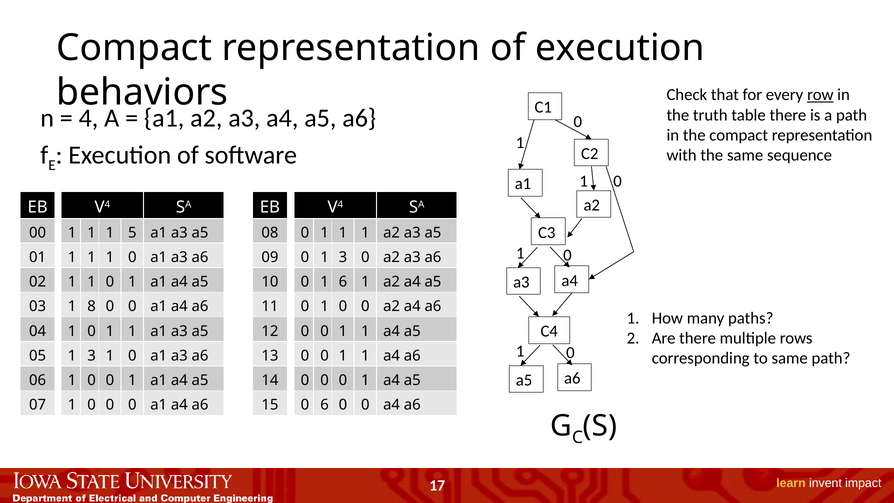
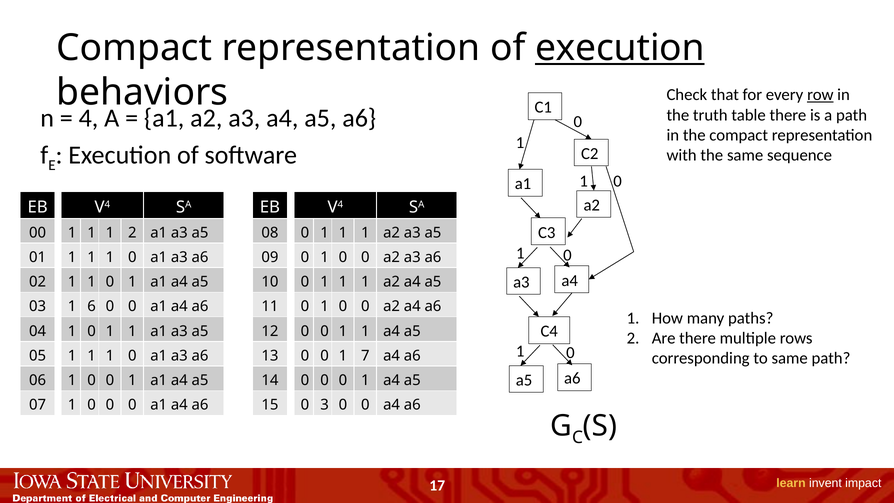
execution at (620, 48) underline: none -> present
1 5: 5 -> 2
3 at (343, 257): 3 -> 0
6 at (343, 282): 6 -> 1
8: 8 -> 6
3 at (92, 356): 3 -> 1
1 at (365, 356): 1 -> 7
0 6: 6 -> 3
